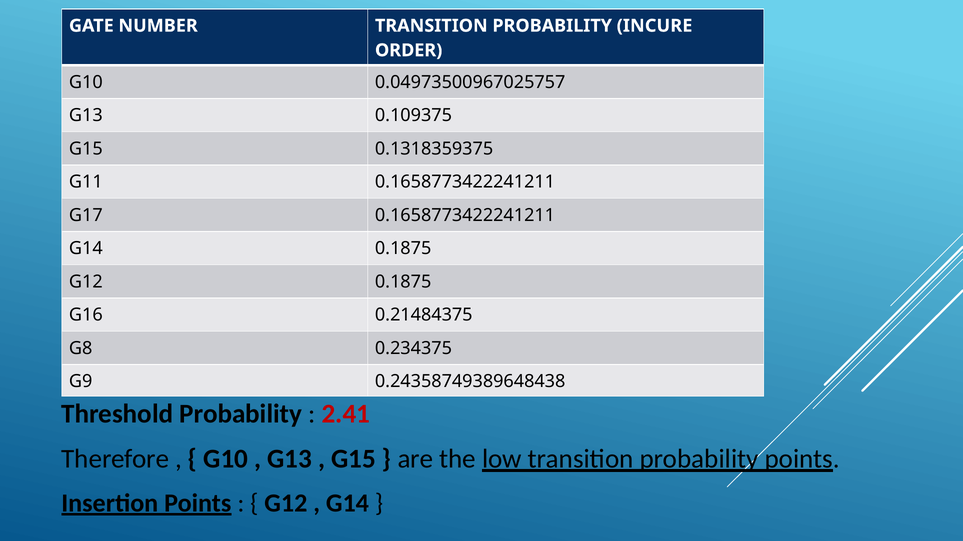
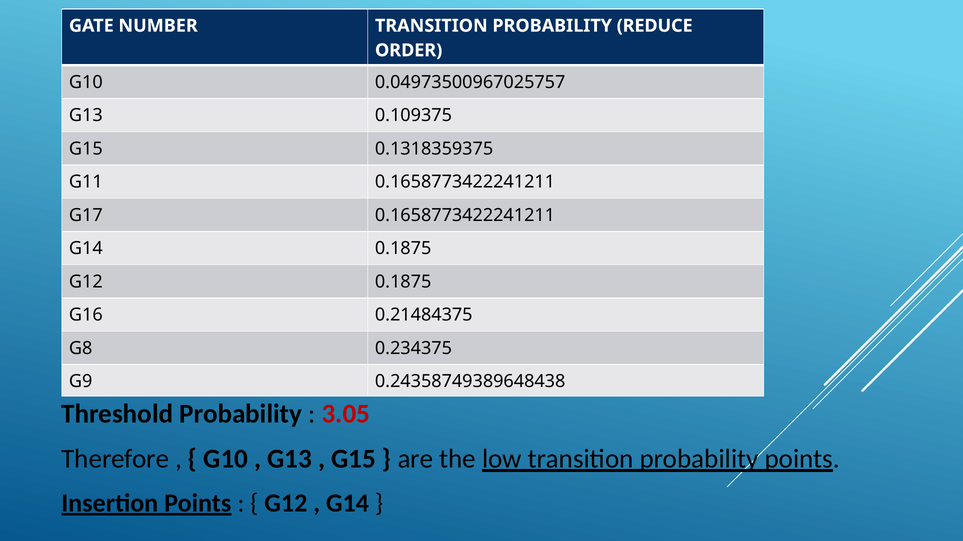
INCURE: INCURE -> REDUCE
2.41: 2.41 -> 3.05
